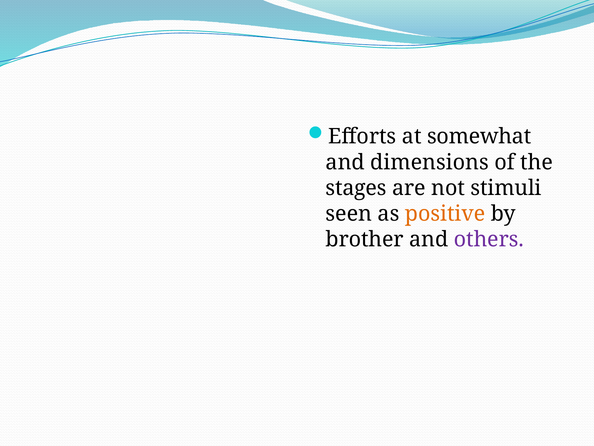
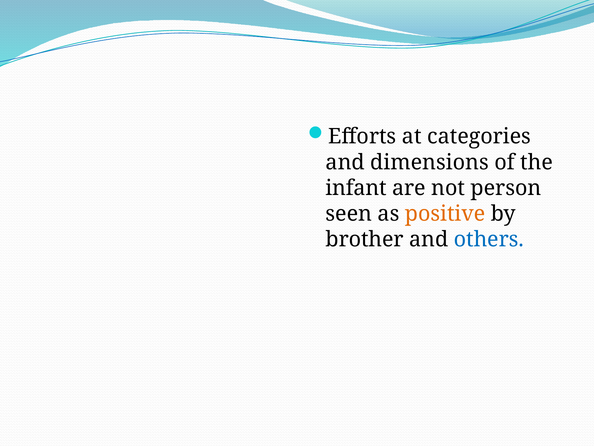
somewhat: somewhat -> categories
stages: stages -> infant
stimuli: stimuli -> person
others colour: purple -> blue
